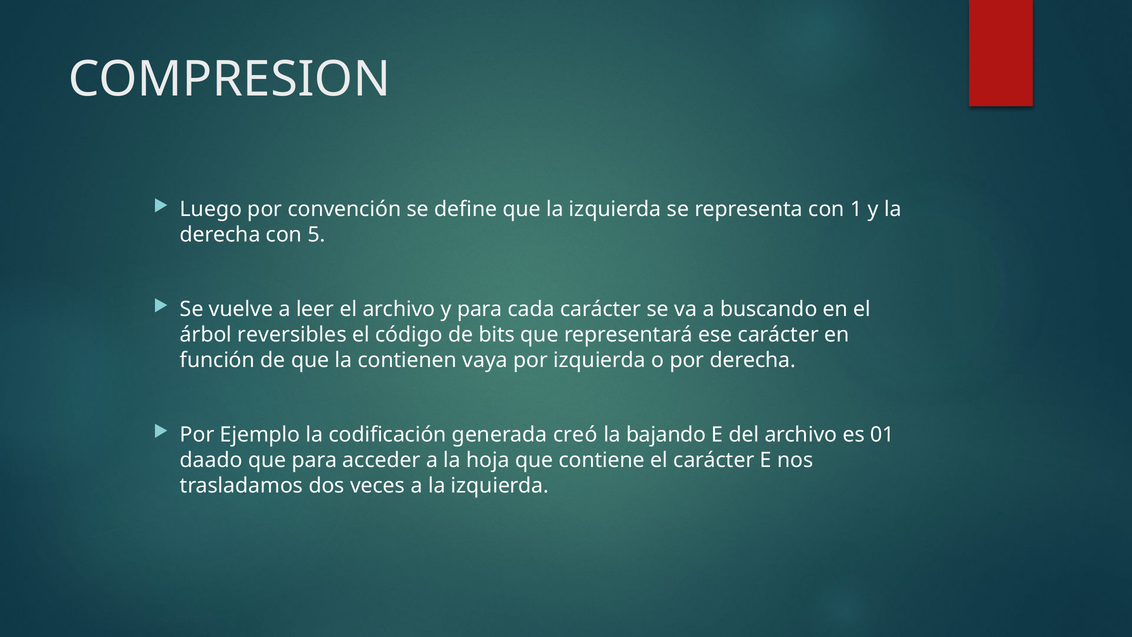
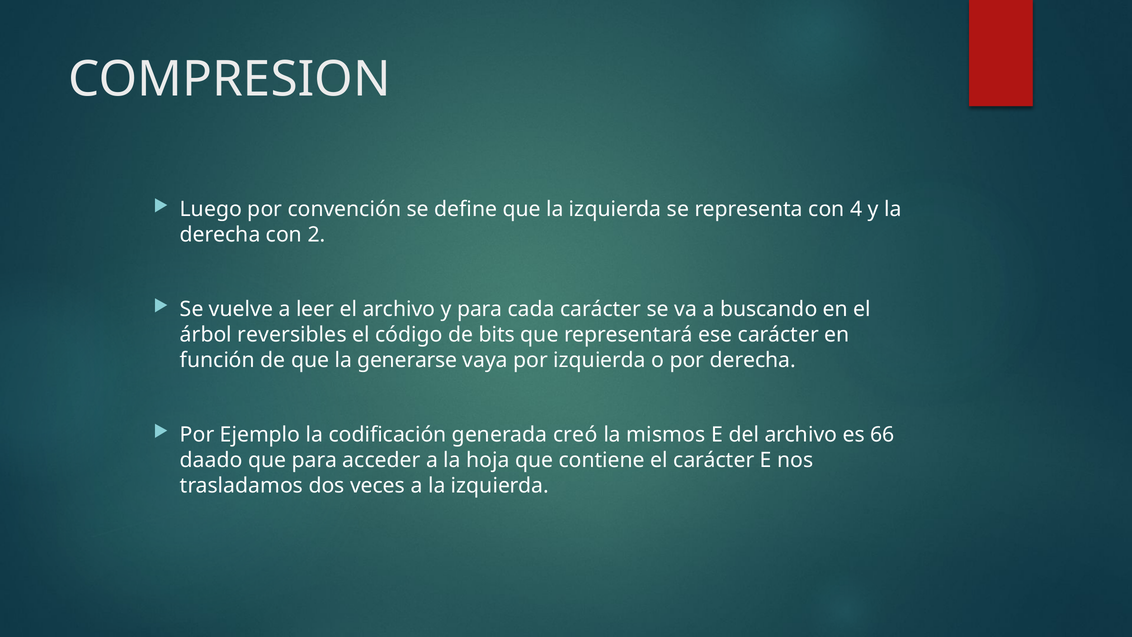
1: 1 -> 4
5: 5 -> 2
contienen: contienen -> generarse
bajando: bajando -> mismos
01: 01 -> 66
